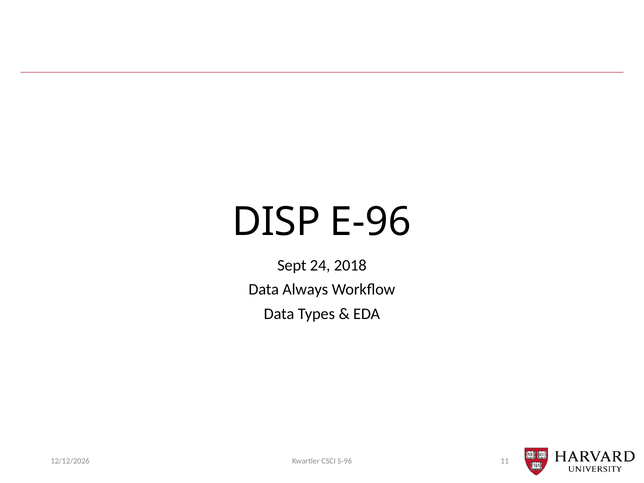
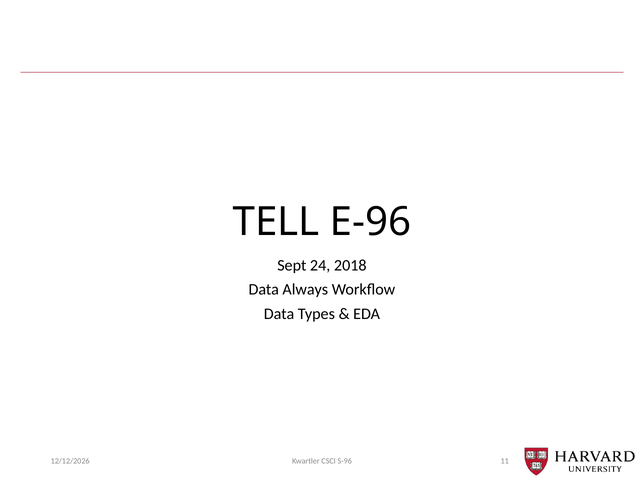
DISP: DISP -> TELL
